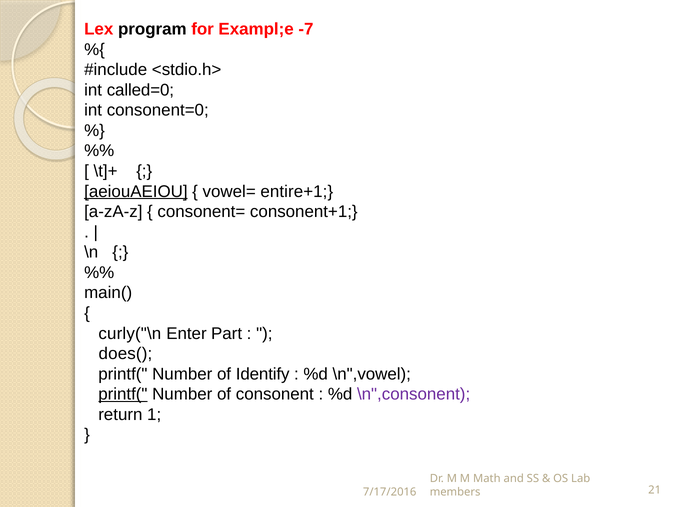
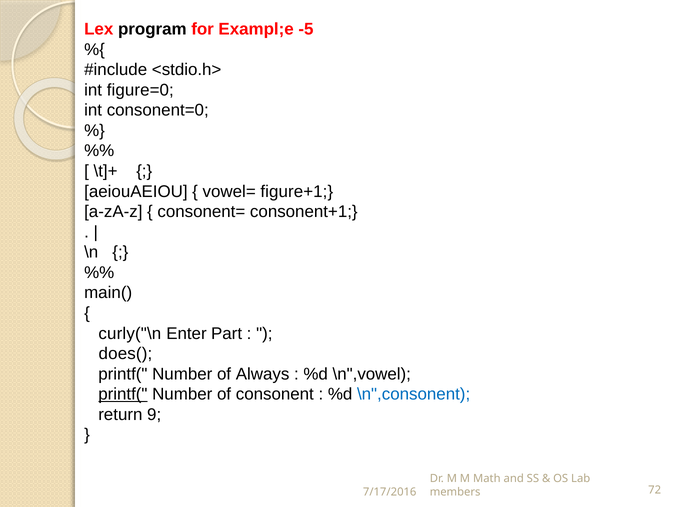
-7: -7 -> -5
called=0: called=0 -> figure=0
aeiouAEIOU underline: present -> none
entire+1: entire+1 -> figure+1
Identify: Identify -> Always
\n",consonent colour: purple -> blue
1: 1 -> 9
21: 21 -> 72
